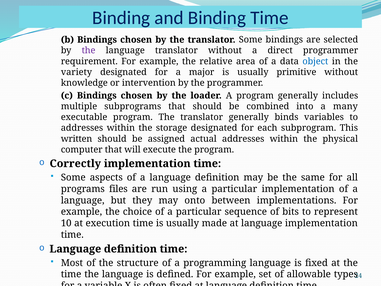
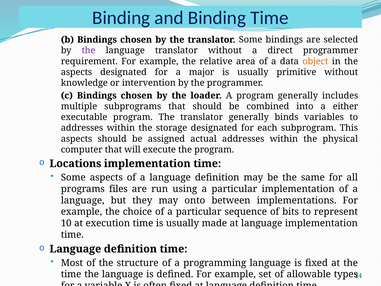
object colour: blue -> orange
variety at (76, 72): variety -> aspects
many: many -> either
written at (77, 139): written -> aspects
Correctly: Correctly -> Locations
